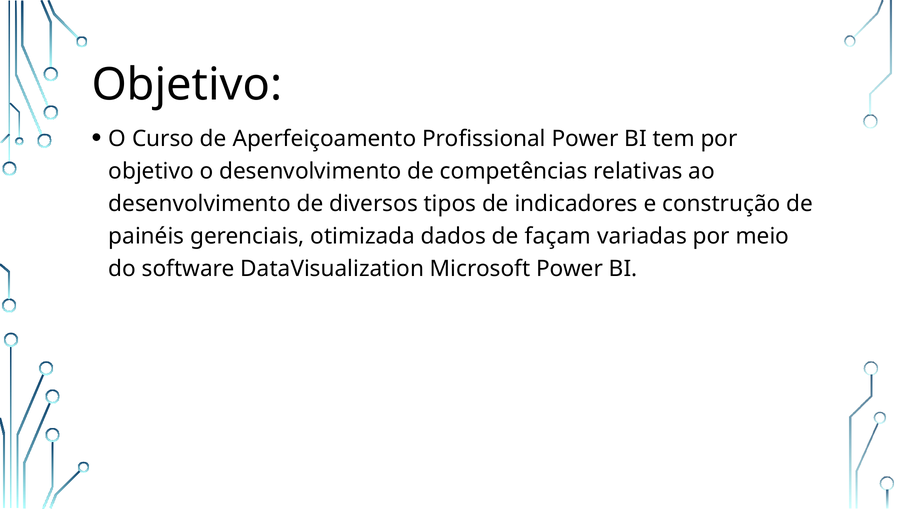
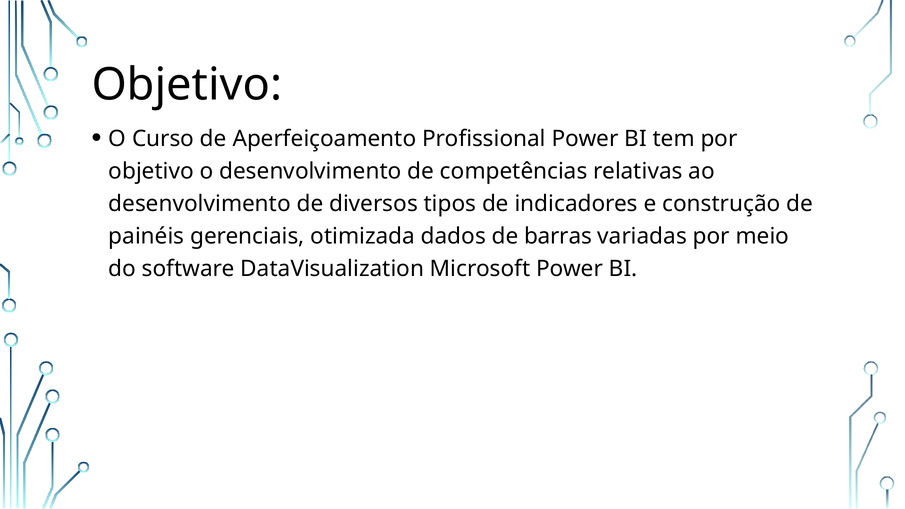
façam: façam -> barras
